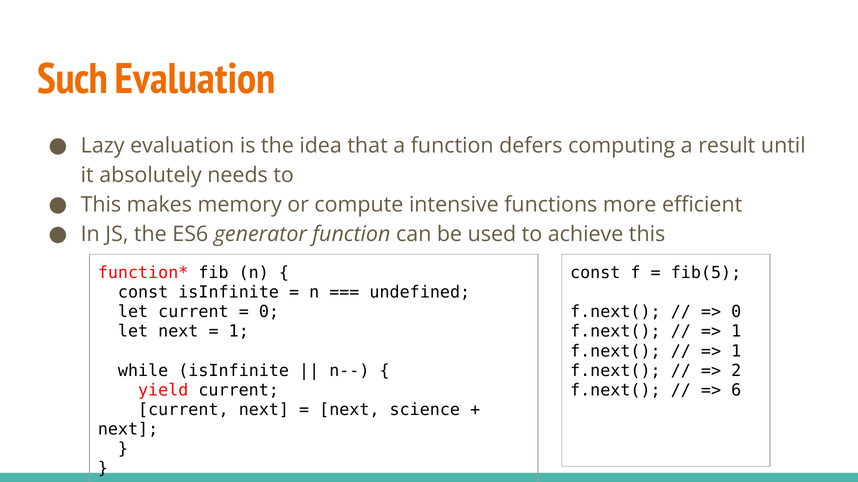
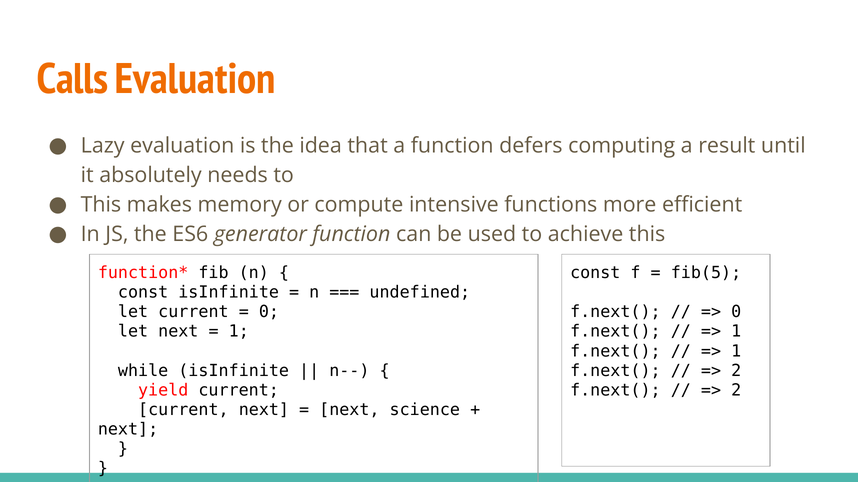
Such: Such -> Calls
6 at (736, 391): 6 -> 2
